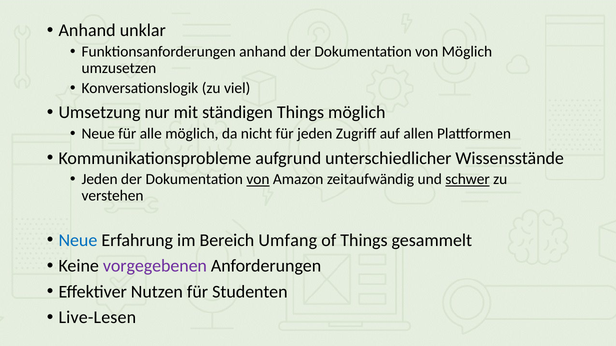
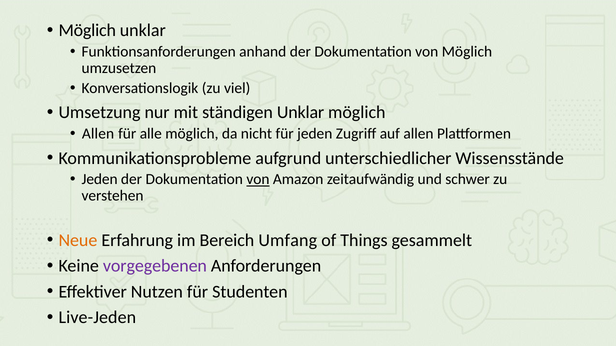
Anhand at (87, 31): Anhand -> Möglich
ständigen Things: Things -> Unklar
Neue at (98, 134): Neue -> Allen
schwer underline: present -> none
Neue at (78, 240) colour: blue -> orange
Live-Lesen: Live-Lesen -> Live-Jeden
